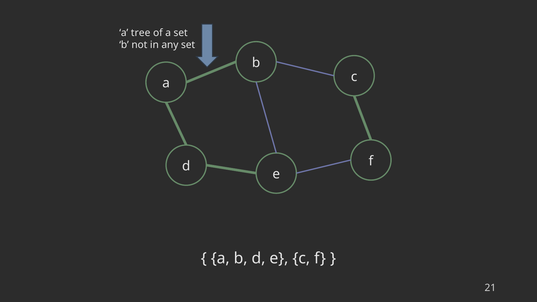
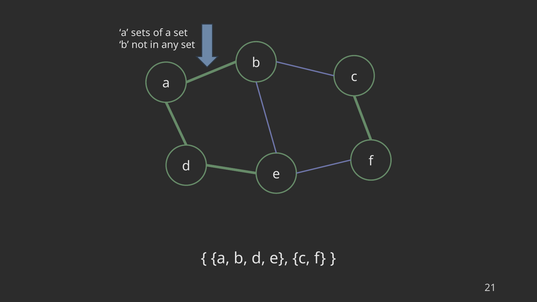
tree: tree -> sets
